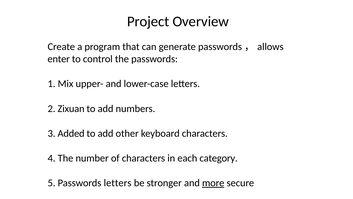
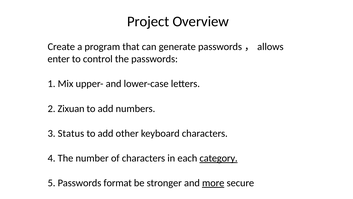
Added: Added -> Status
category underline: none -> present
Passwords letters: letters -> format
